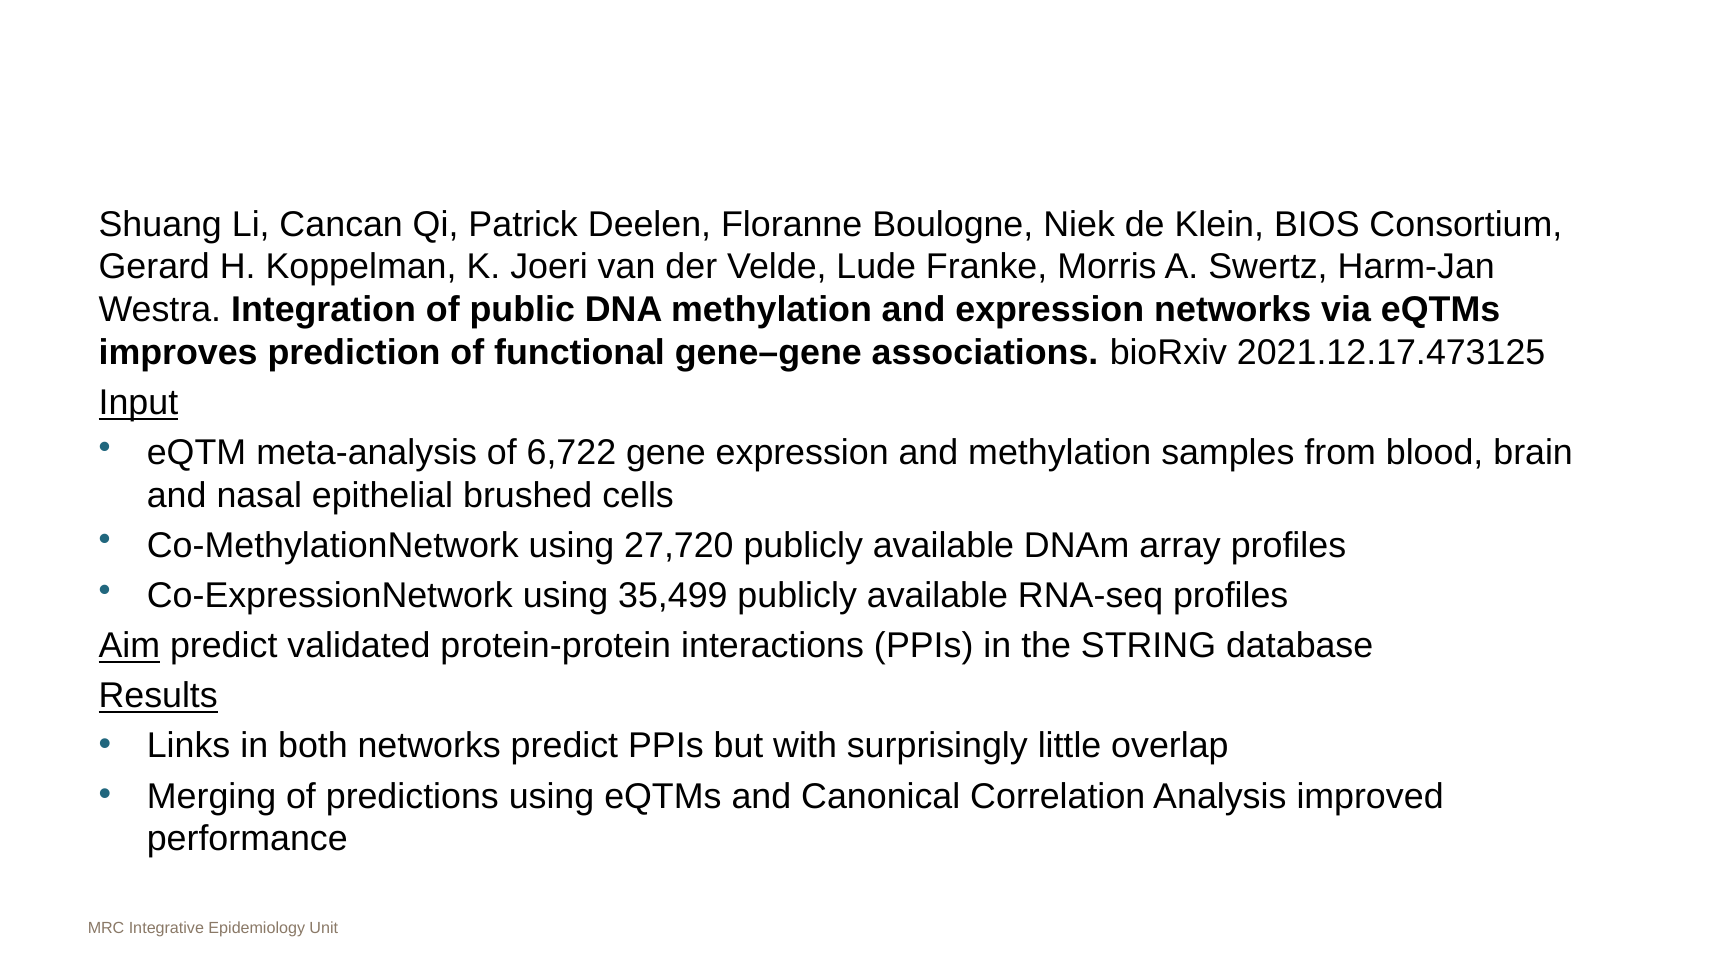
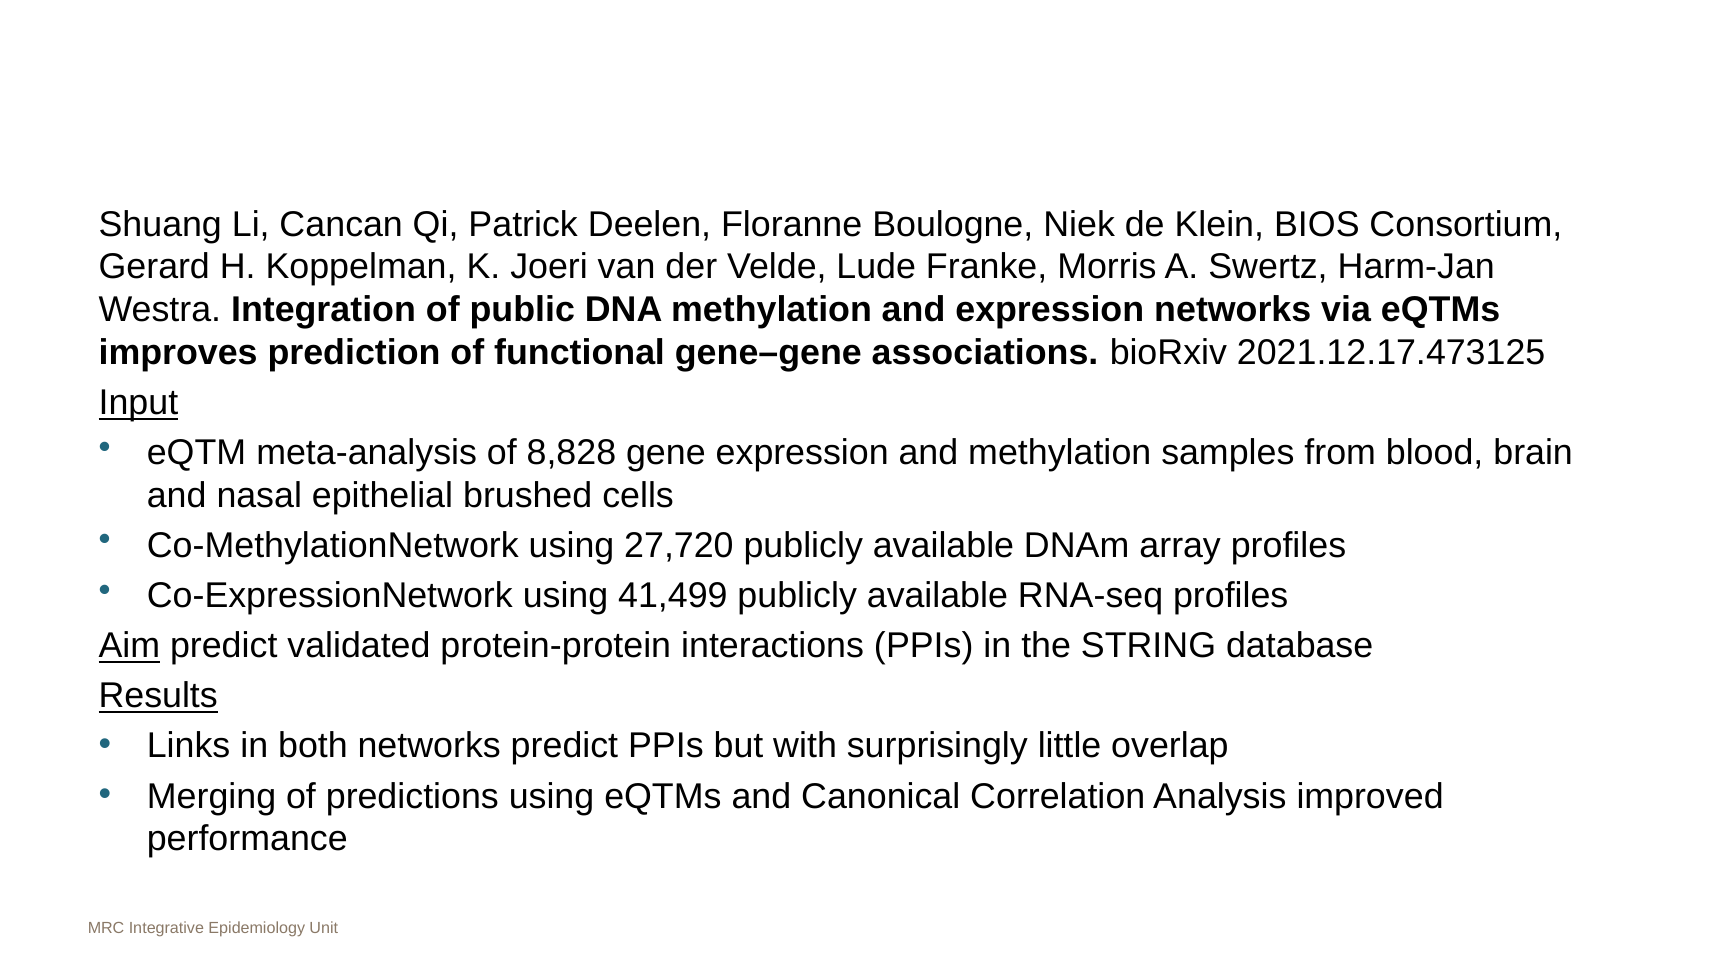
6,722: 6,722 -> 8,828
35,499: 35,499 -> 41,499
